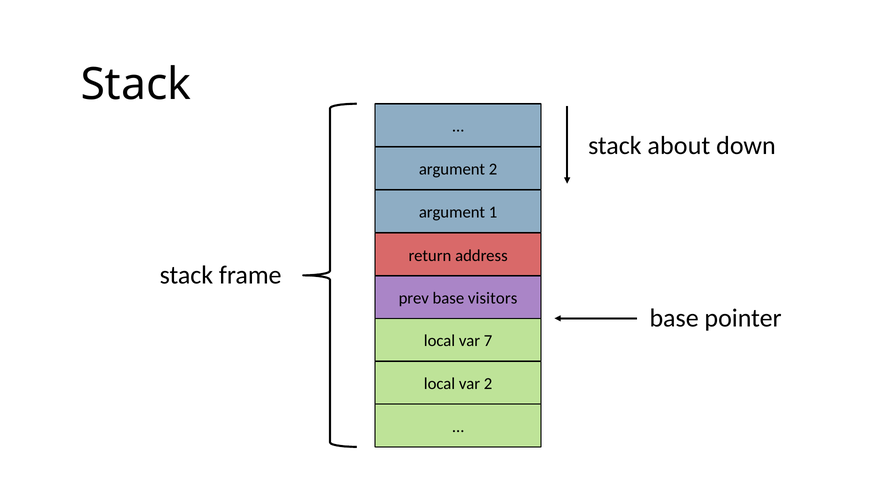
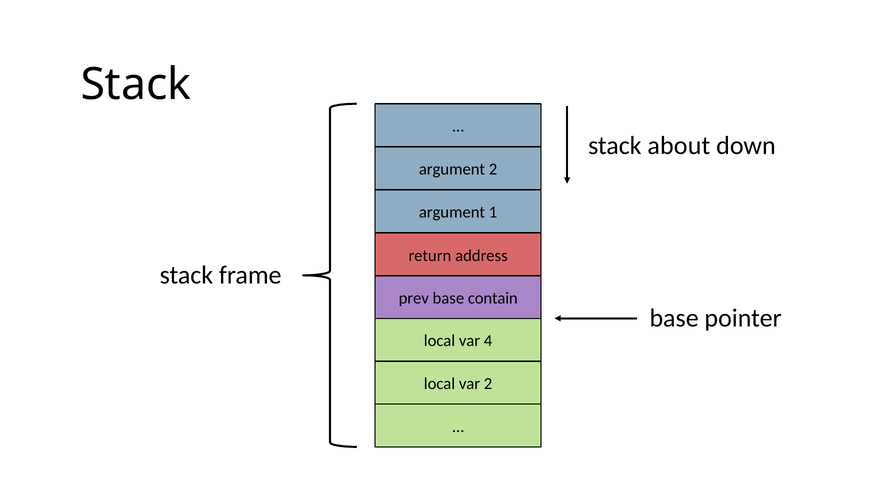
visitors: visitors -> contain
7: 7 -> 4
